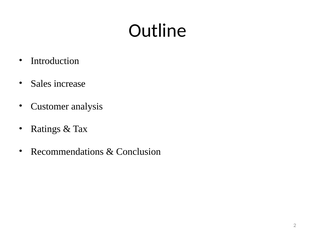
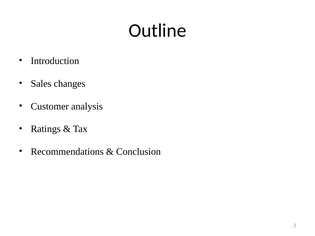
increase: increase -> changes
